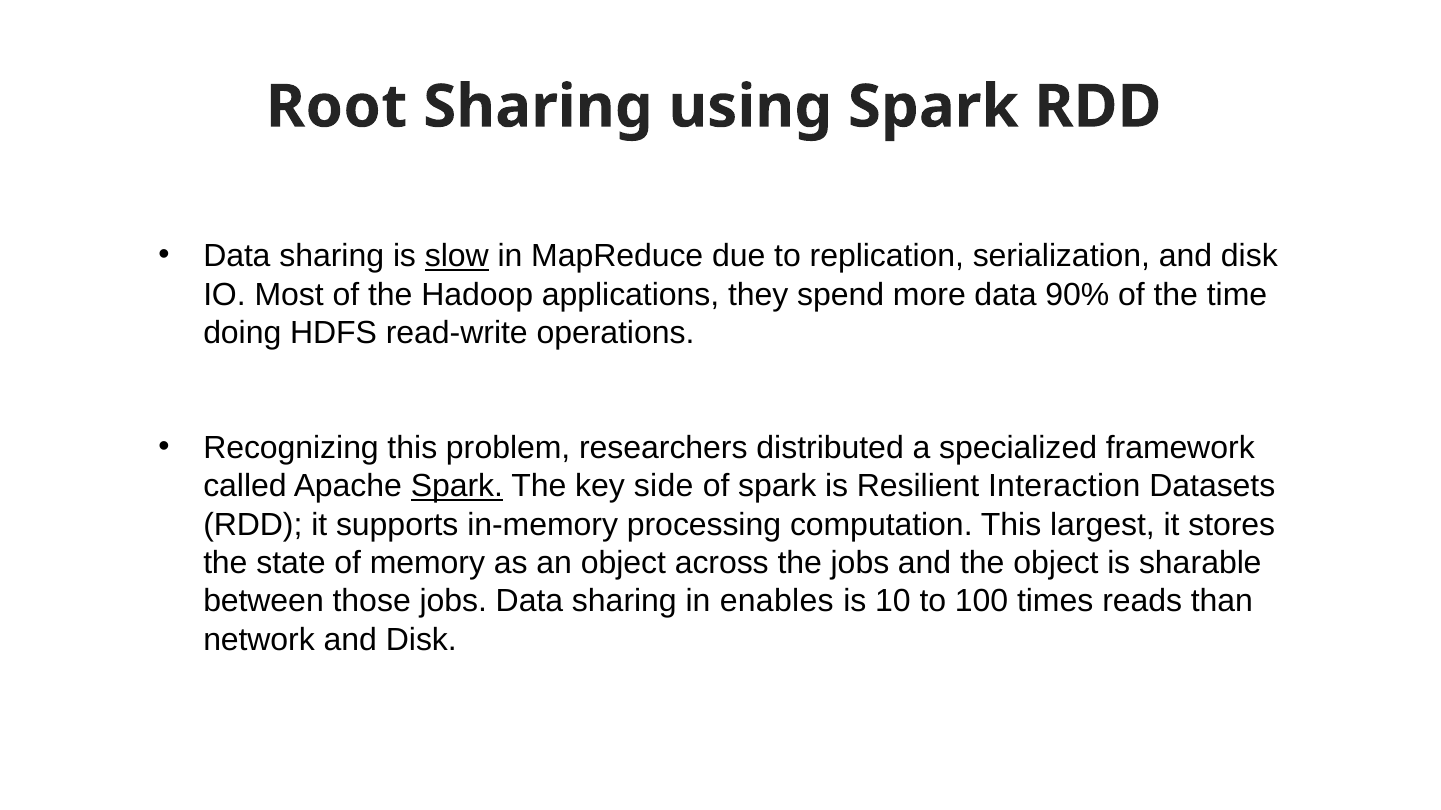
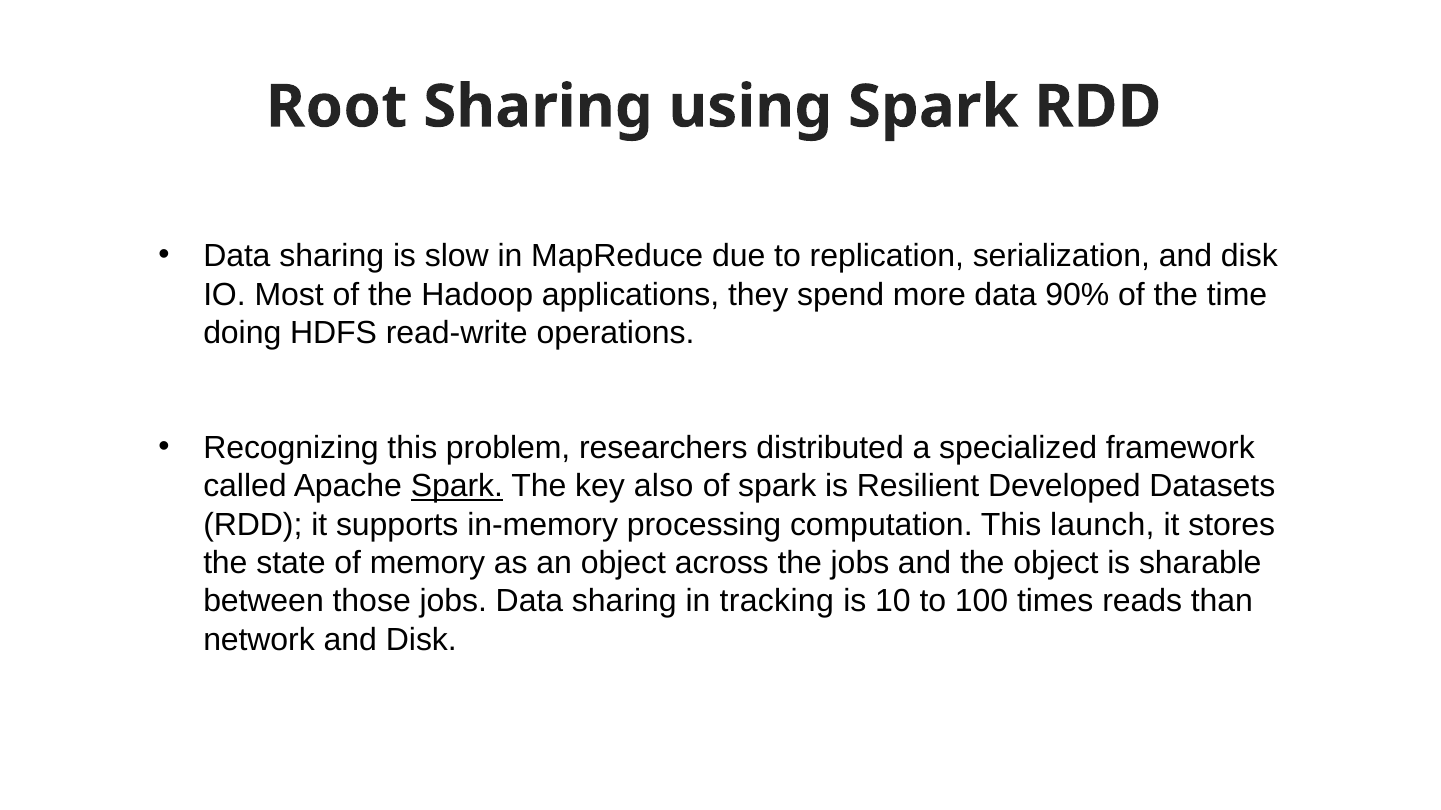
slow underline: present -> none
side: side -> also
Interaction: Interaction -> Developed
largest: largest -> launch
enables: enables -> tracking
